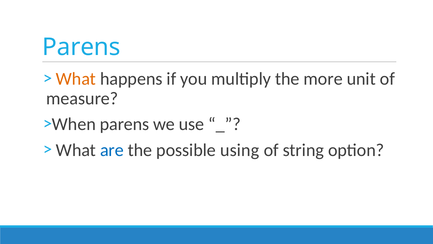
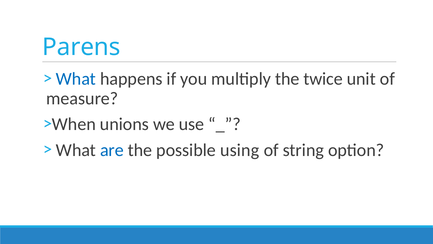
What at (76, 79) colour: orange -> blue
more: more -> twice
parens at (125, 124): parens -> unions
